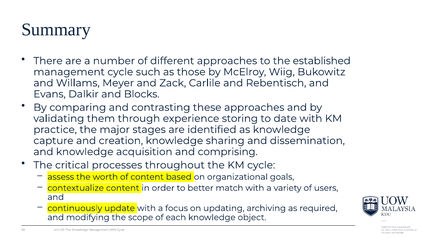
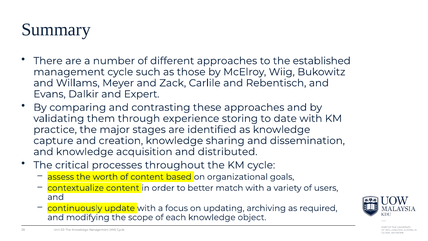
Blocks: Blocks -> Expert
comprising: comprising -> distributed
